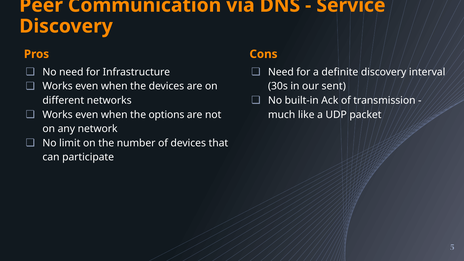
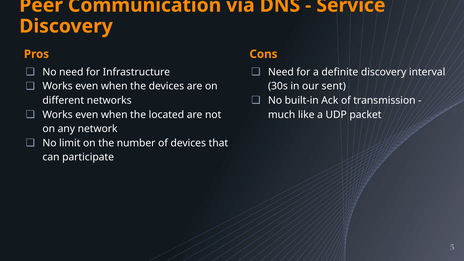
options: options -> located
